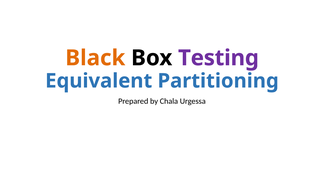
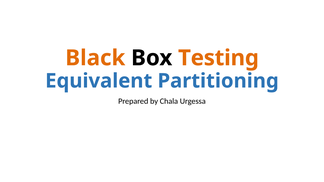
Testing colour: purple -> orange
